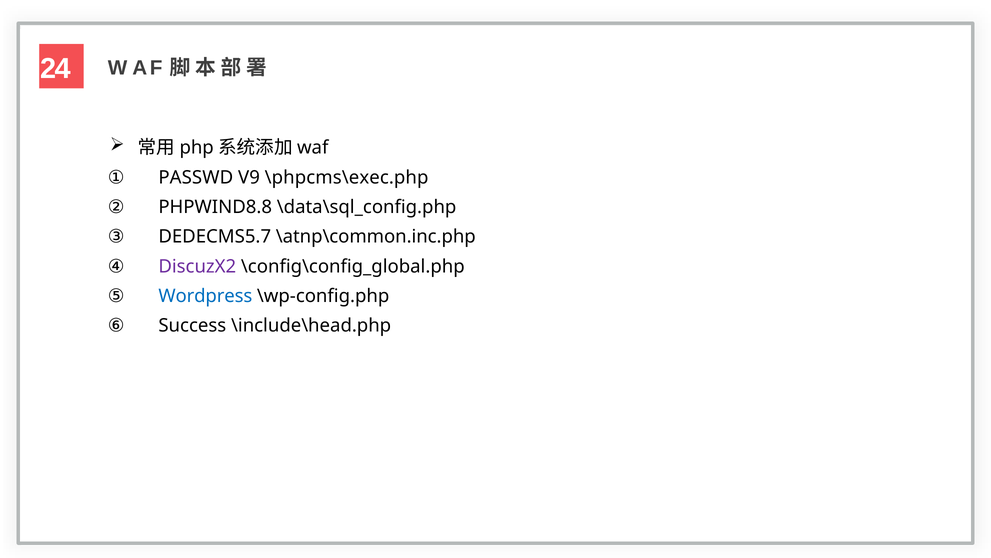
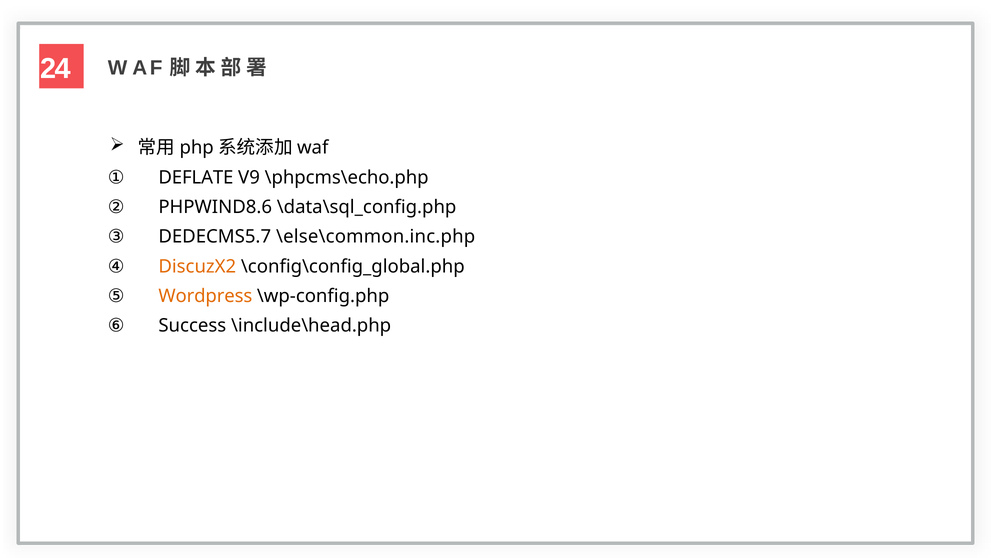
PASSWD: PASSWD -> DEFLATE
\phpcms\exec.php: \phpcms\exec.php -> \phpcms\echo.php
PHPWIND8.8: PHPWIND8.8 -> PHPWIND8.6
\atnp\common.inc.php: \atnp\common.inc.php -> \else\common.inc.php
DiscuzX2 colour: purple -> orange
Wordpress colour: blue -> orange
